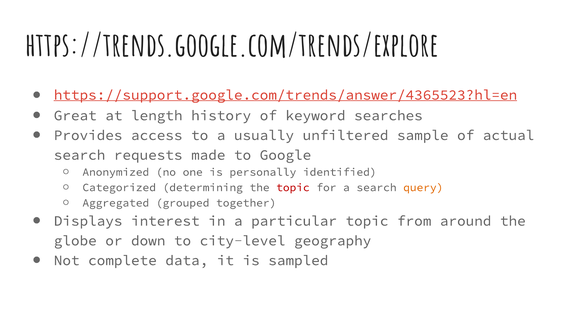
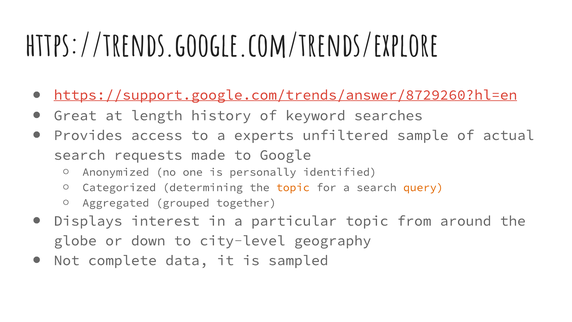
https://support.google.com/trends/answer/4365523?hl=en: https://support.google.com/trends/answer/4365523?hl=en -> https://support.google.com/trends/answer/8729260?hl=en
usually: usually -> experts
topic at (293, 187) colour: red -> orange
